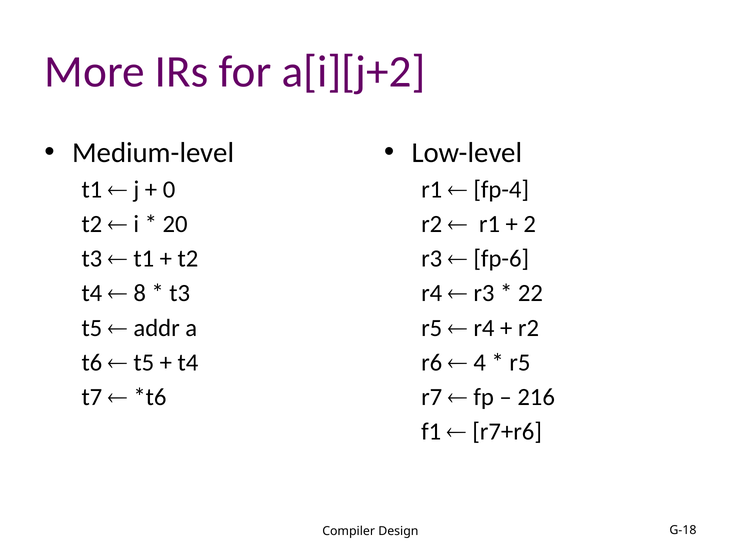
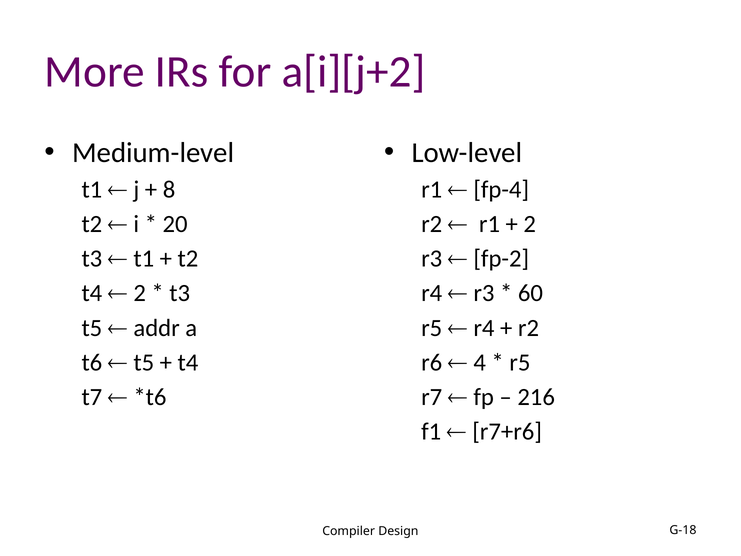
0: 0 -> 8
fp-6: fp-6 -> fp-2
8 at (140, 293): 8 -> 2
22: 22 -> 60
